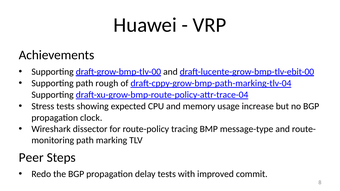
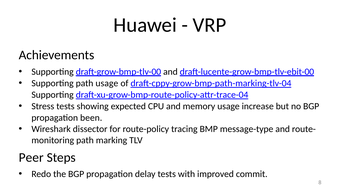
path rough: rough -> usage
clock: clock -> been
